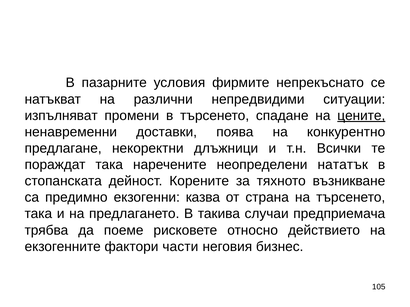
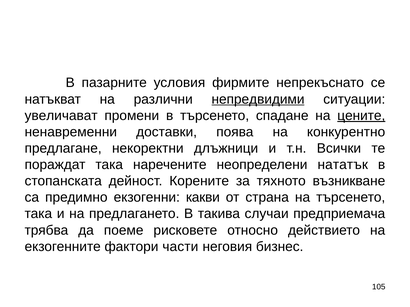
непредвидими underline: none -> present
изпълняват: изпълняват -> увеличават
казва: казва -> какви
